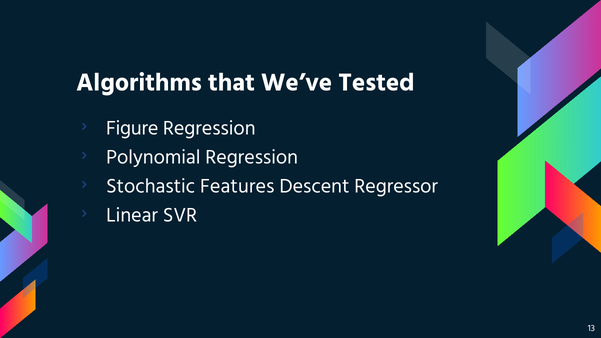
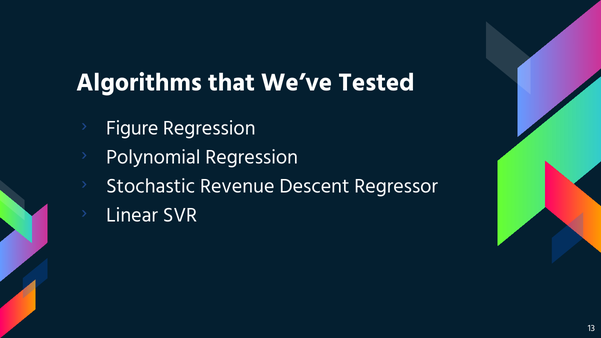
Features: Features -> Revenue
